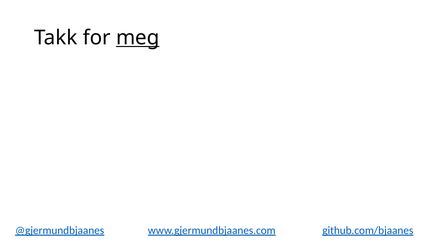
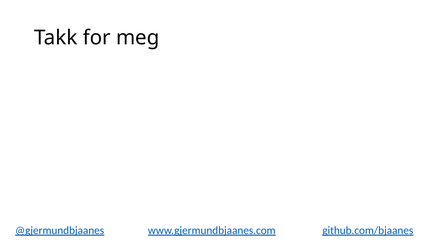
meg underline: present -> none
